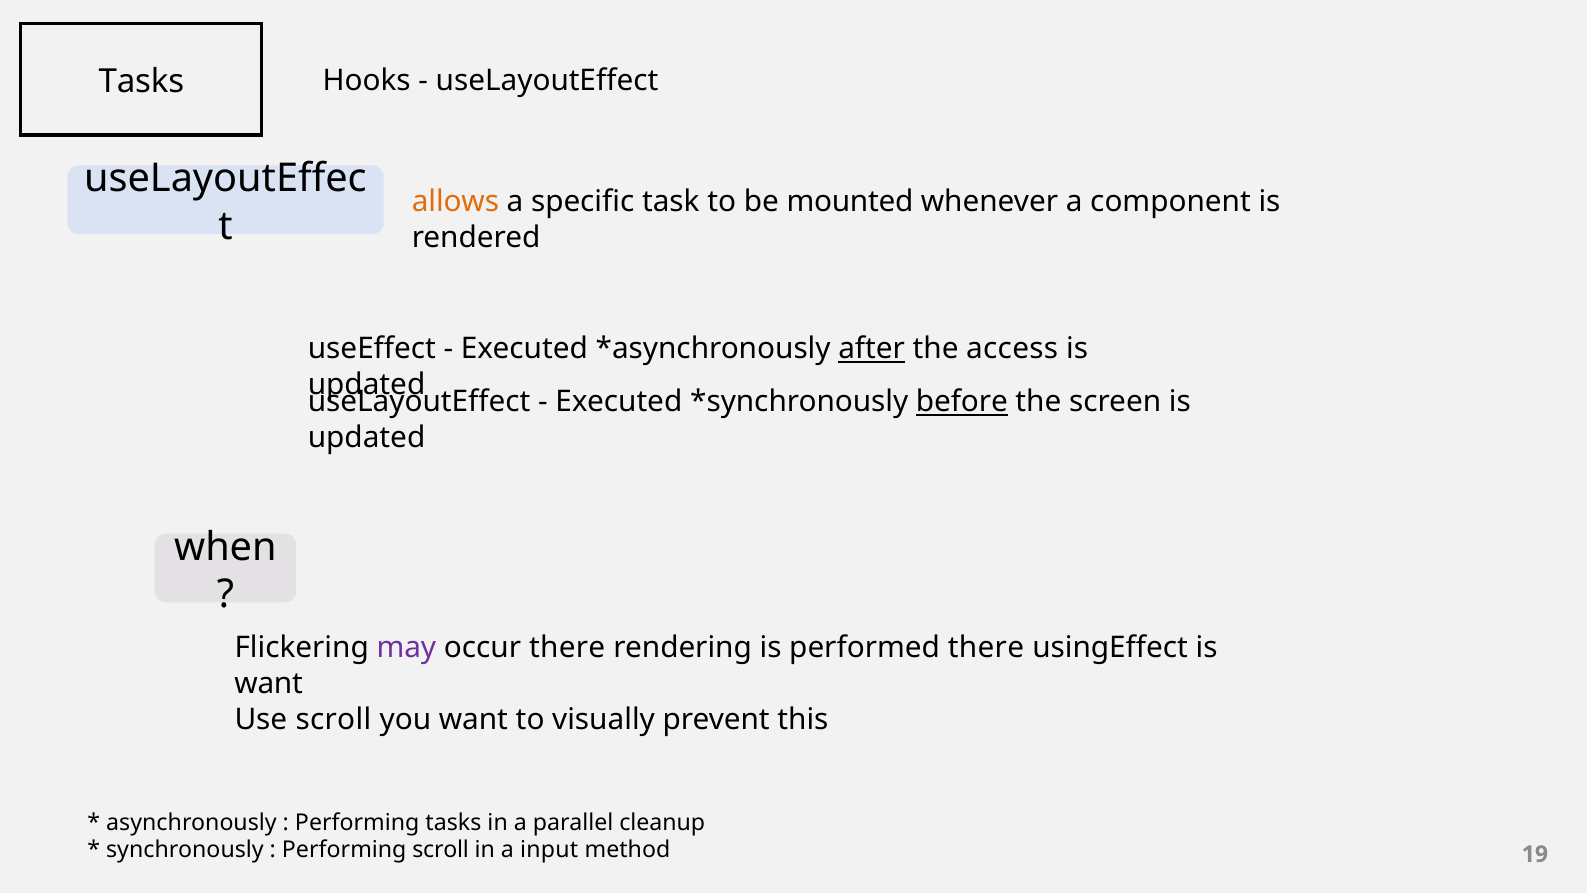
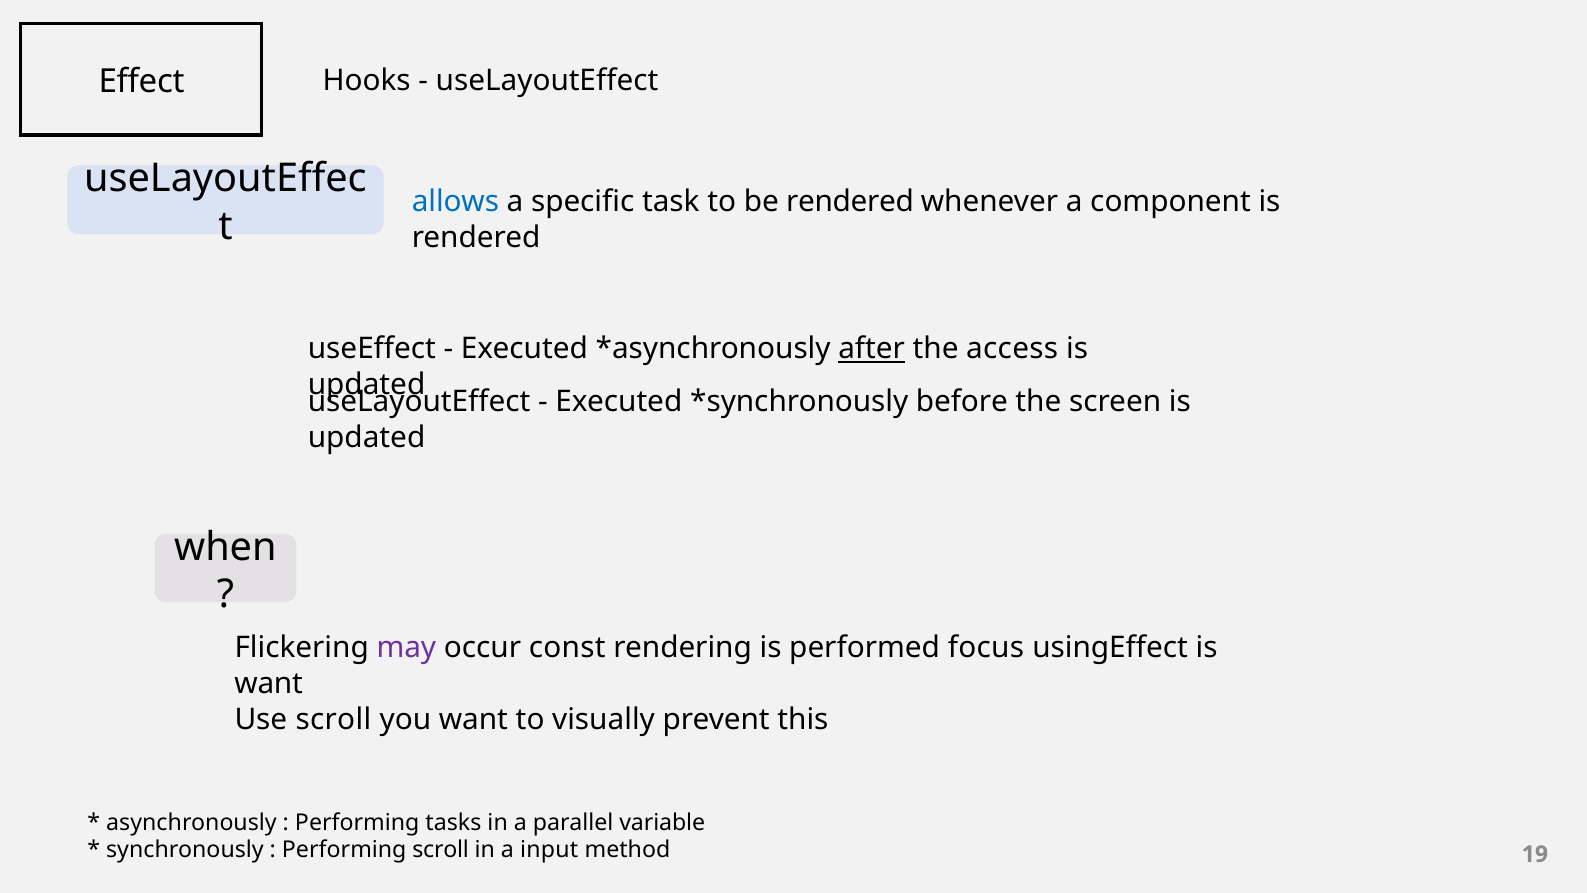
Tasks at (141, 81): Tasks -> Effect
allows colour: orange -> blue
be mounted: mounted -> rendered
before underline: present -> none
occur there: there -> const
performed there: there -> focus
cleanup: cleanup -> variable
